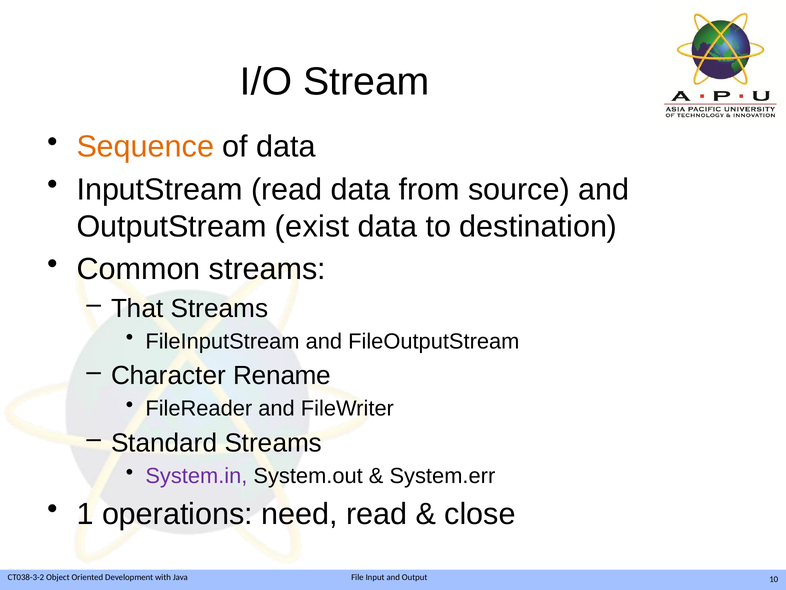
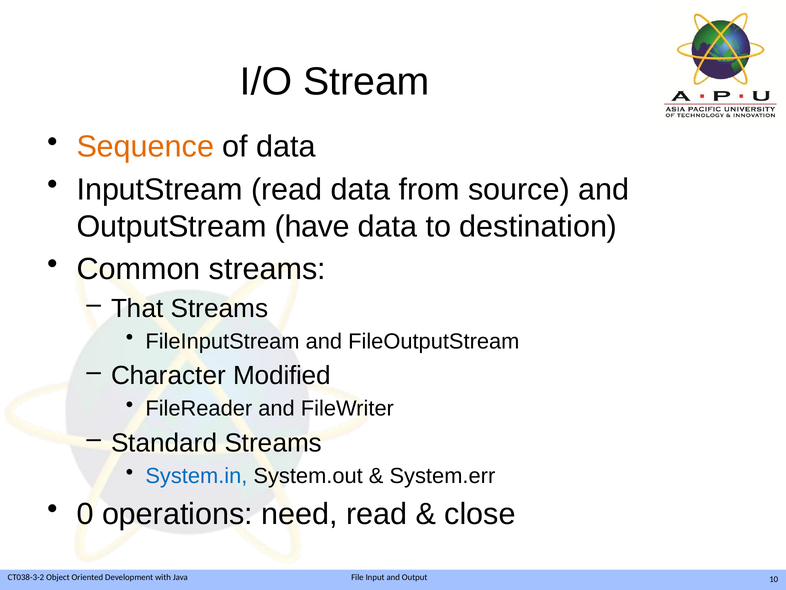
exist: exist -> have
Rename: Rename -> Modified
System.in colour: purple -> blue
1: 1 -> 0
